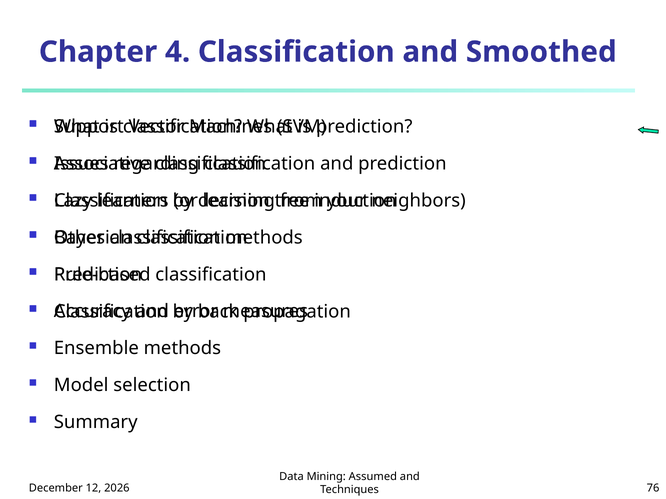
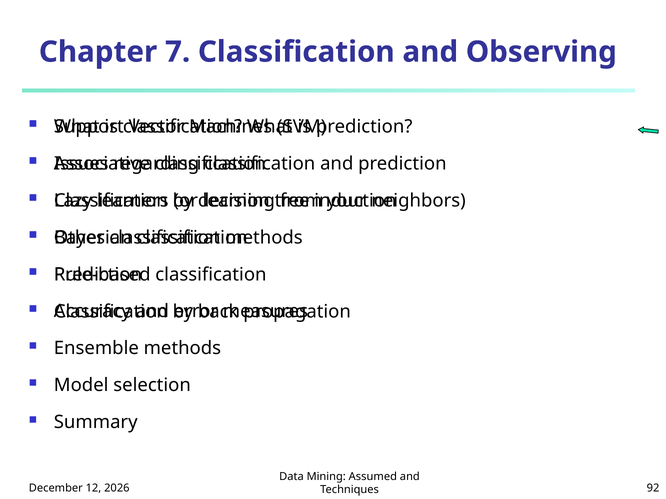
4: 4 -> 7
Smoothed: Smoothed -> Observing
76: 76 -> 92
